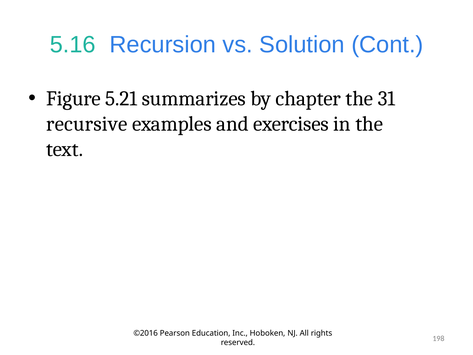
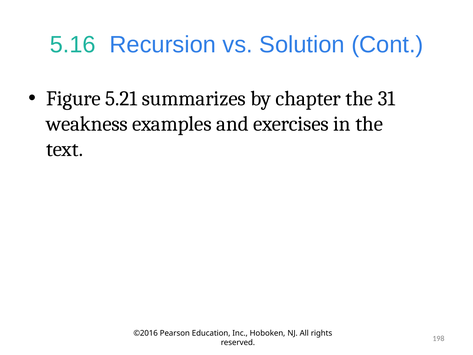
recursive: recursive -> weakness
